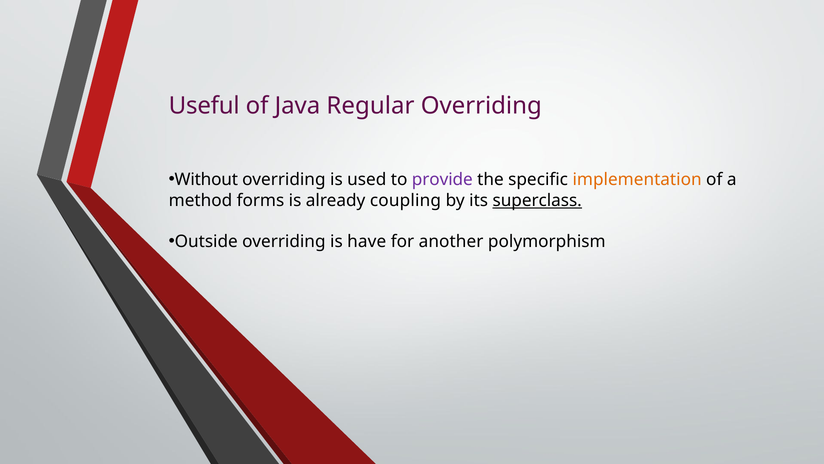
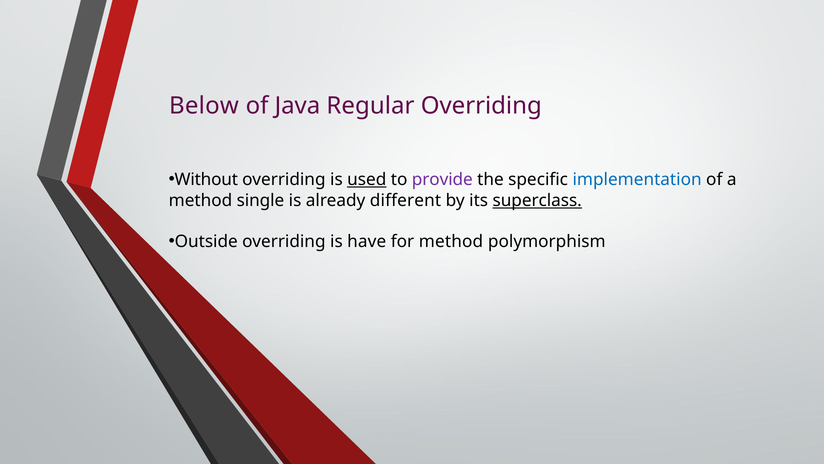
Useful: Useful -> Below
used underline: none -> present
implementation colour: orange -> blue
forms: forms -> single
coupling: coupling -> different
for another: another -> method
